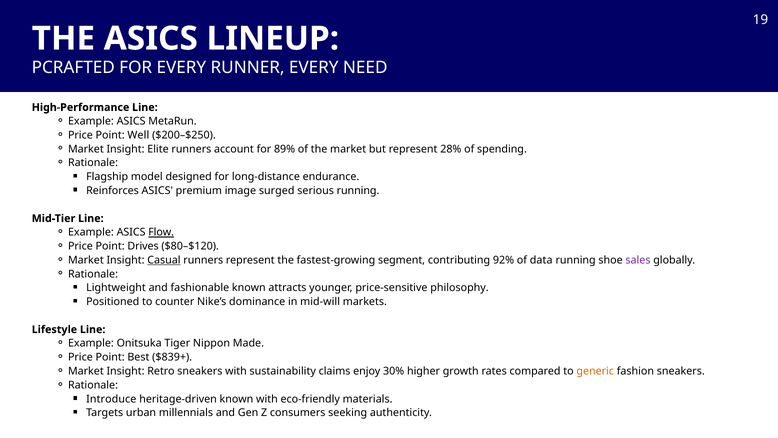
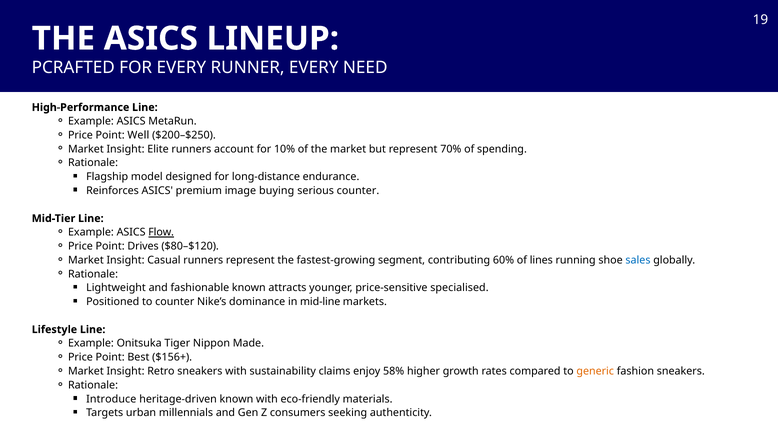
89%: 89% -> 10%
28%: 28% -> 70%
surged: surged -> buying
serious running: running -> counter
Casual underline: present -> none
92%: 92% -> 60%
data: data -> lines
sales colour: purple -> blue
philosophy: philosophy -> specialised
mid-will: mid-will -> mid-line
$839+: $839+ -> $156+
30%: 30% -> 58%
